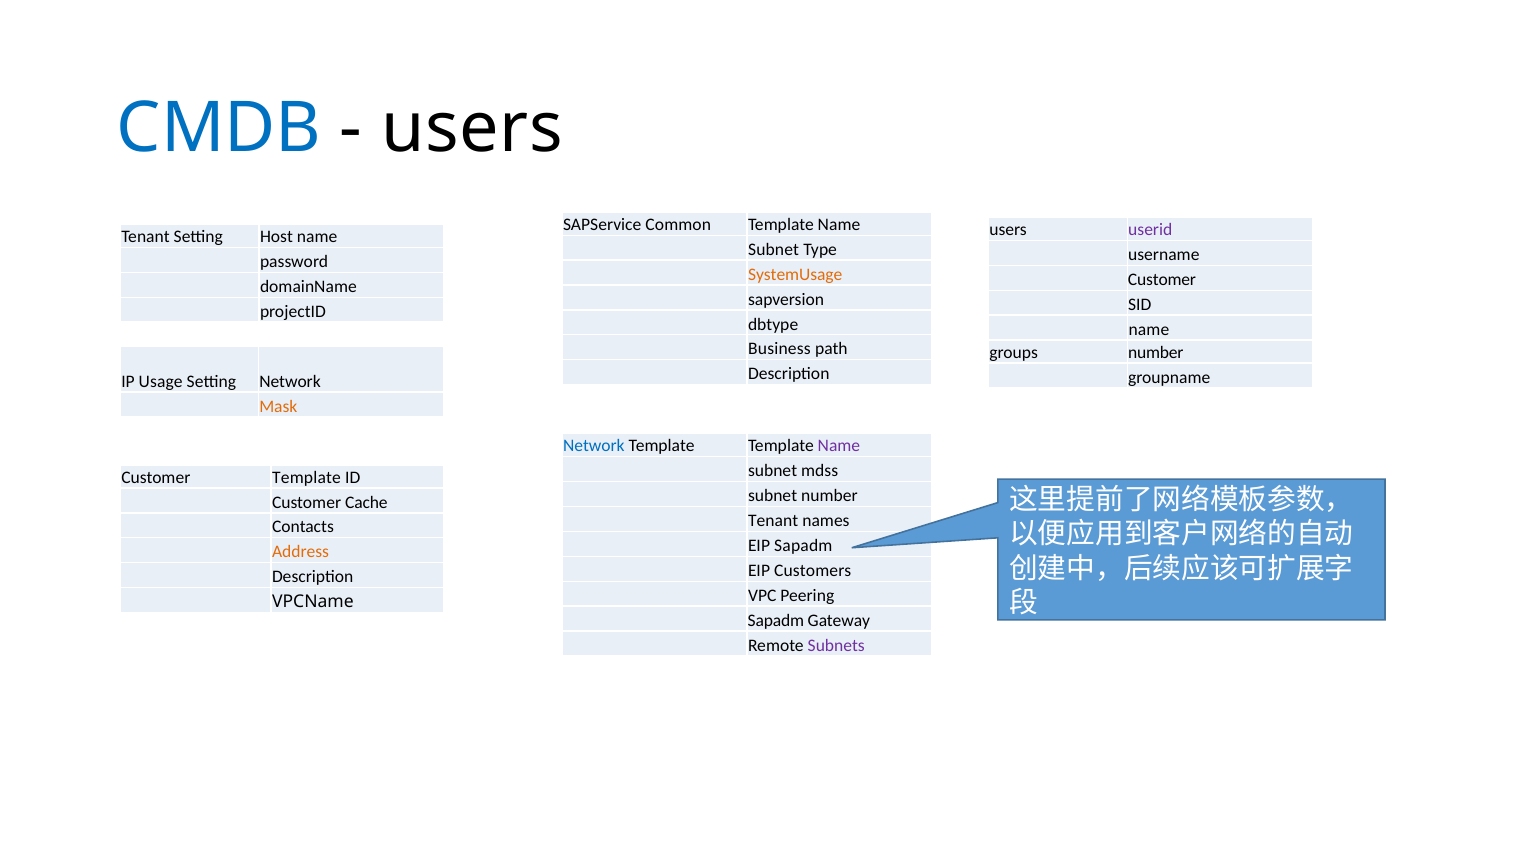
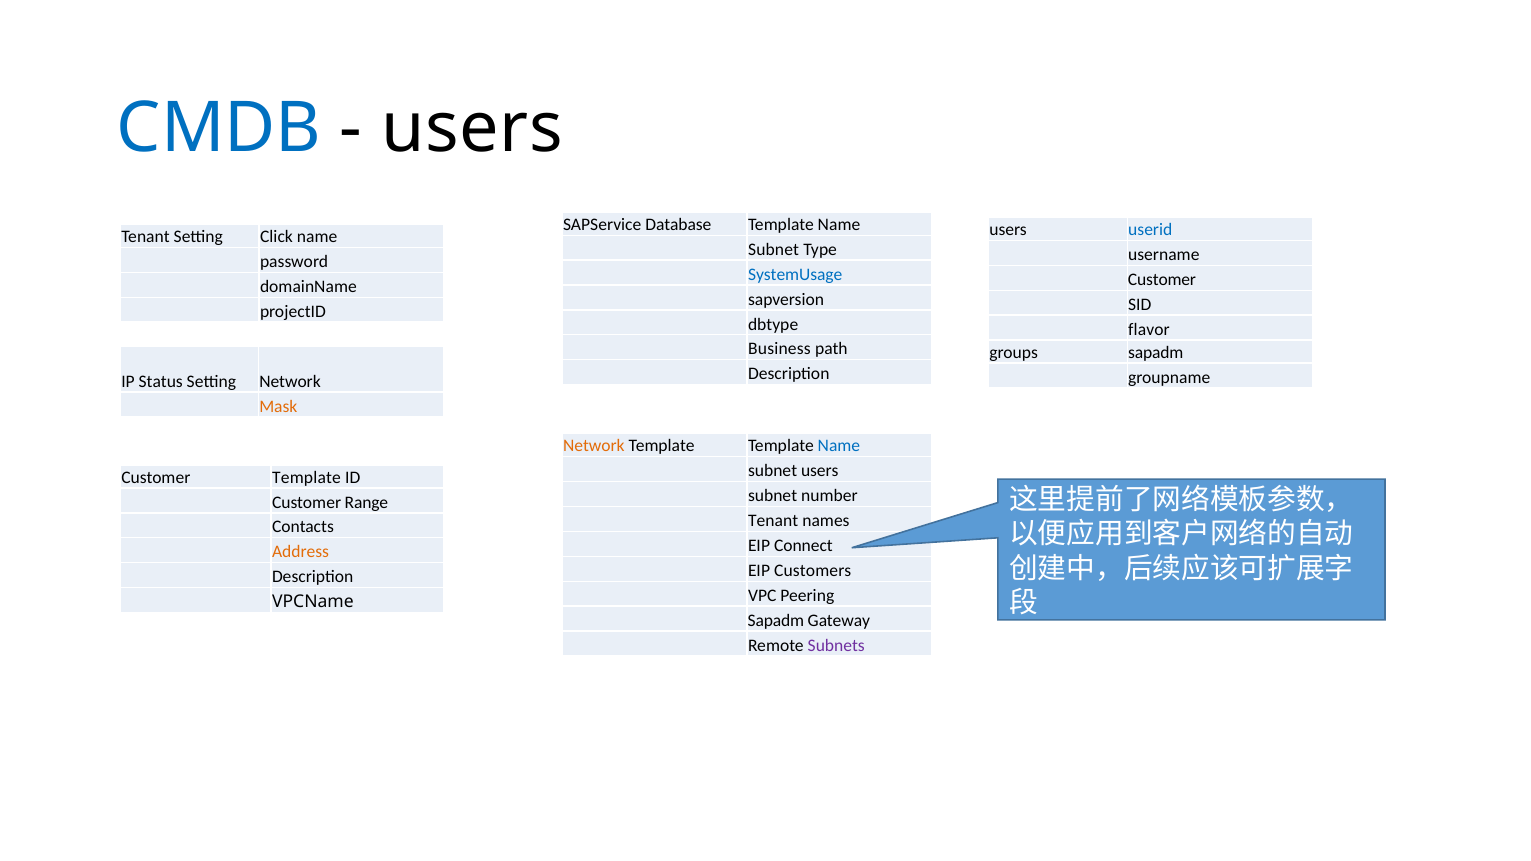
Common: Common -> Database
userid colour: purple -> blue
Host: Host -> Click
SystemUsage colour: orange -> blue
name at (1149, 330): name -> flavor
groups number: number -> sapadm
Usage: Usage -> Status
Network at (594, 446) colour: blue -> orange
Name at (839, 446) colour: purple -> blue
subnet mdss: mdss -> users
Cache: Cache -> Range
EIP Sapadm: Sapadm -> Connect
